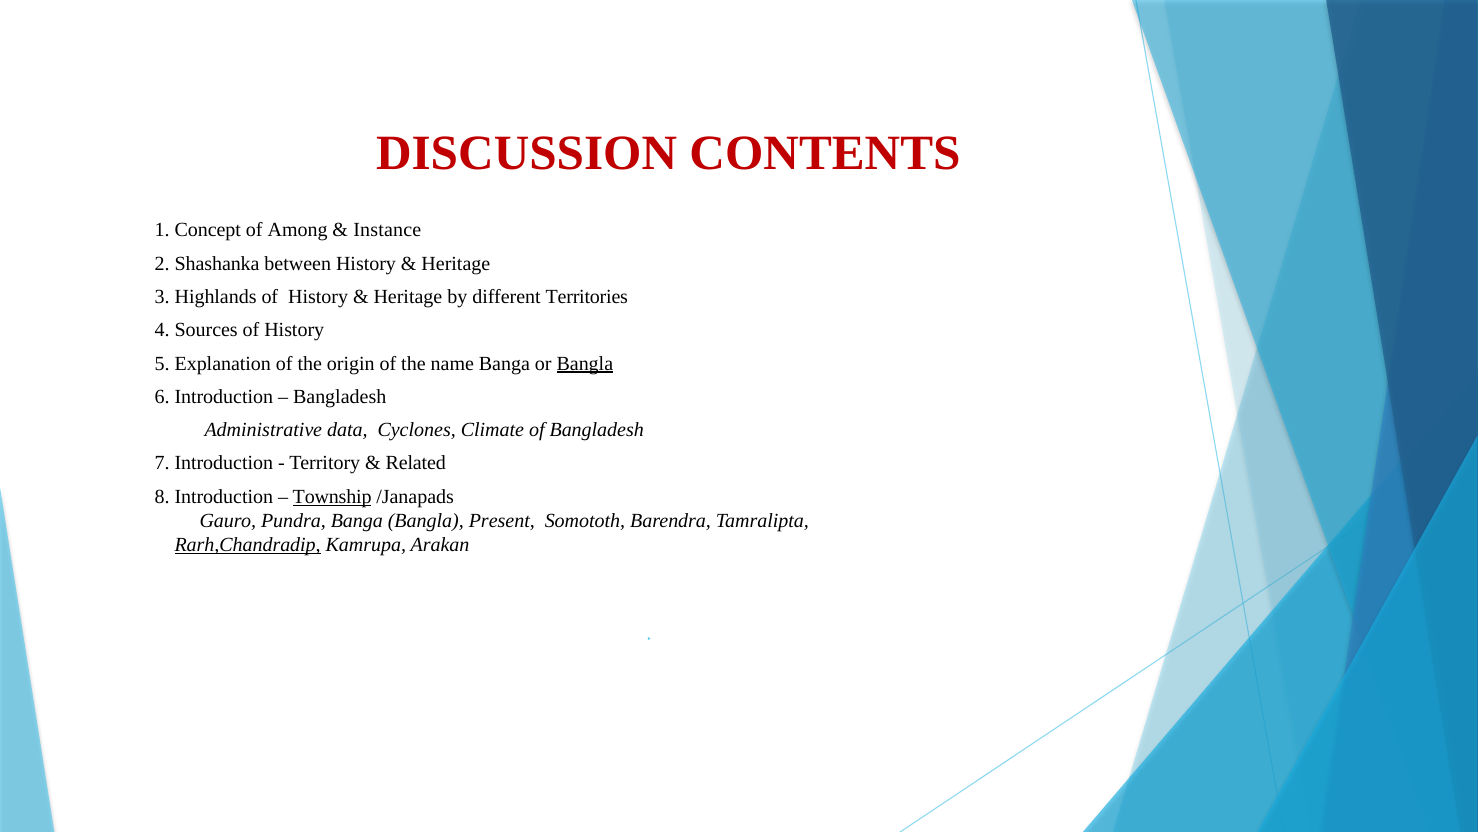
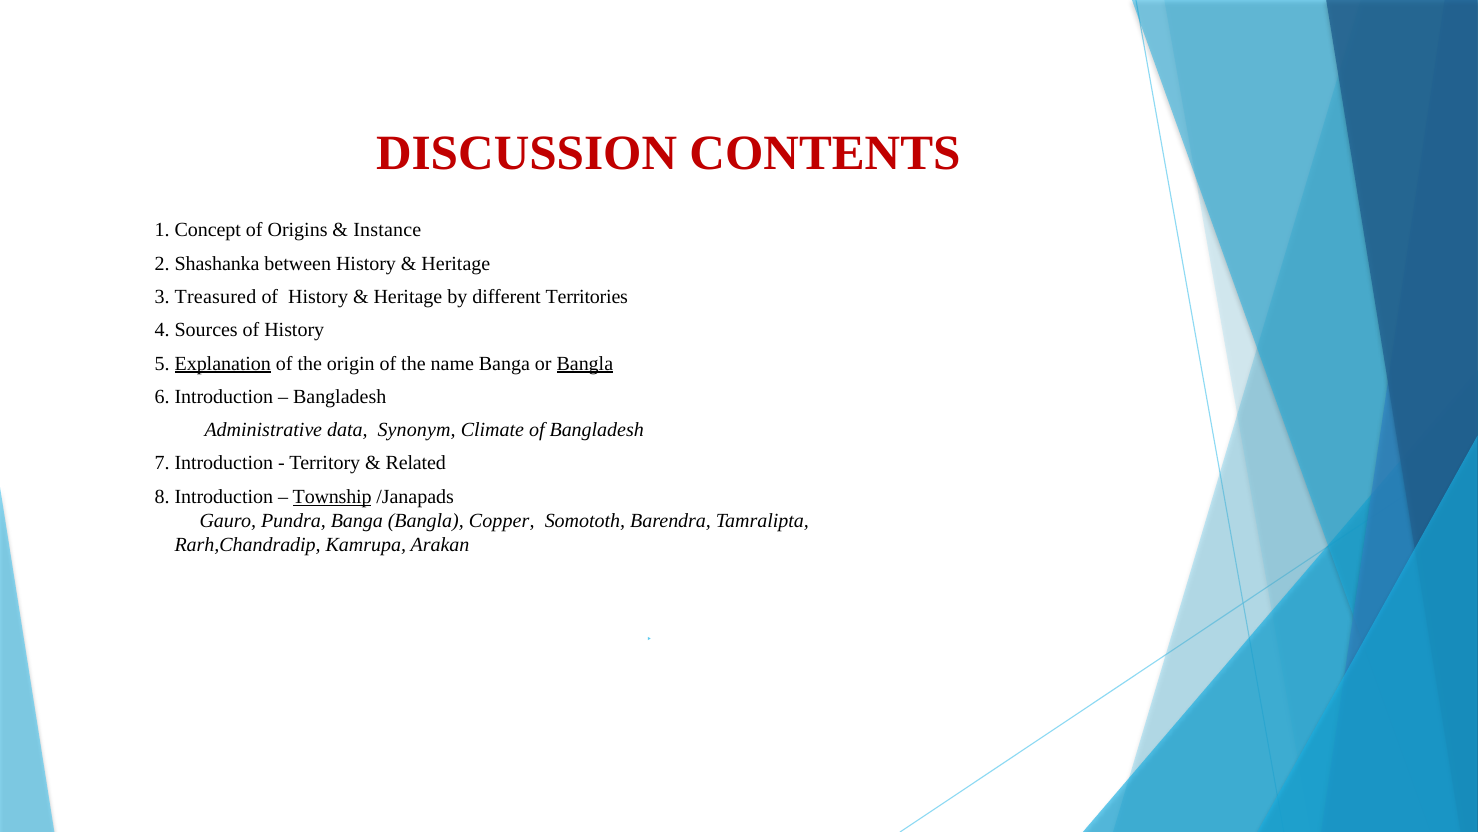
Among: Among -> Origins
Highlands: Highlands -> Treasured
Explanation underline: none -> present
Cyclones: Cyclones -> Synonym
Present: Present -> Copper
Rarh,Chandradip underline: present -> none
